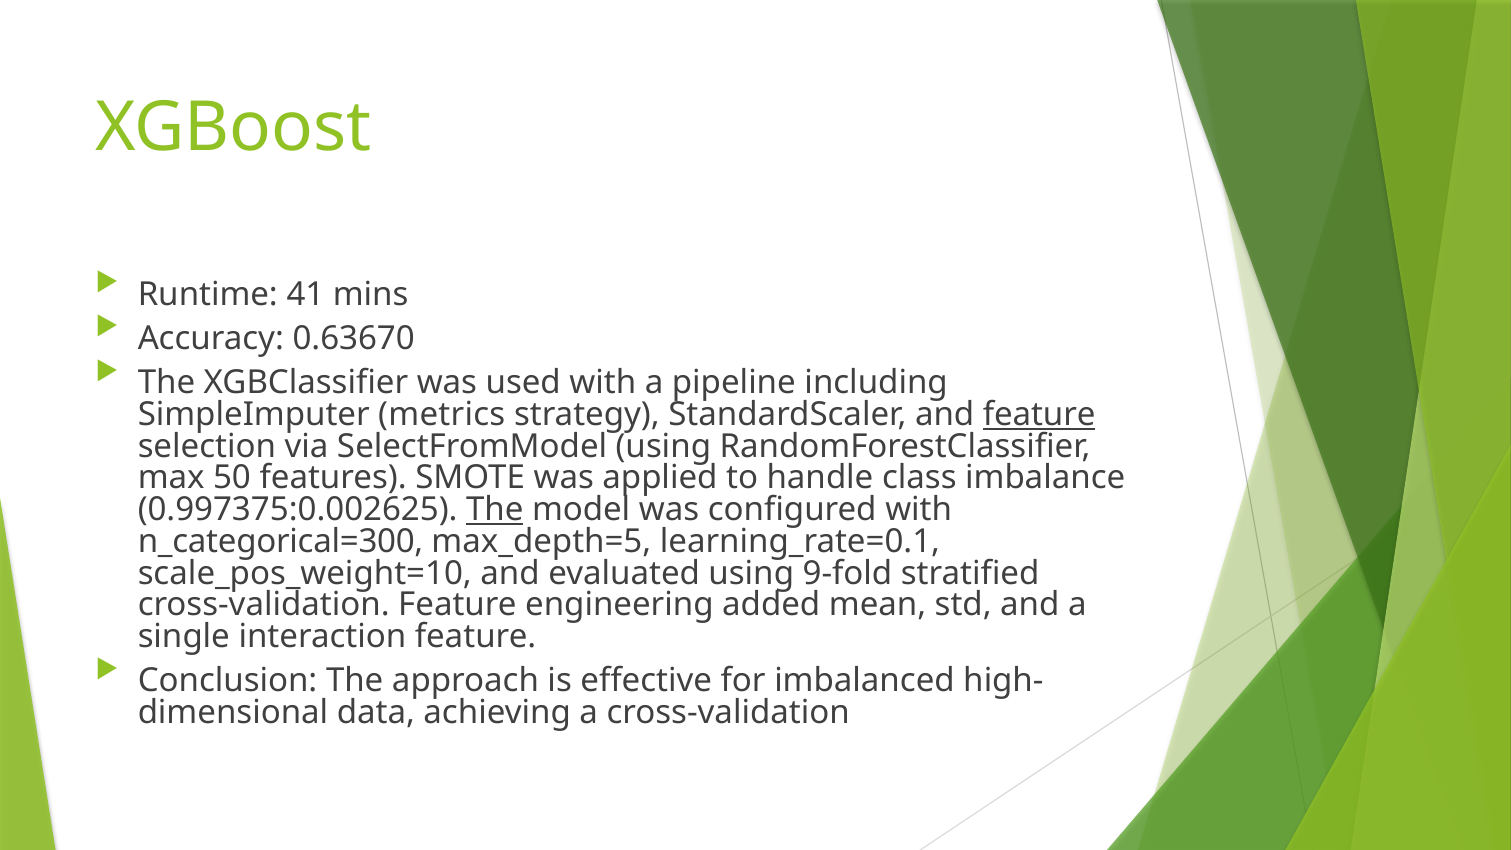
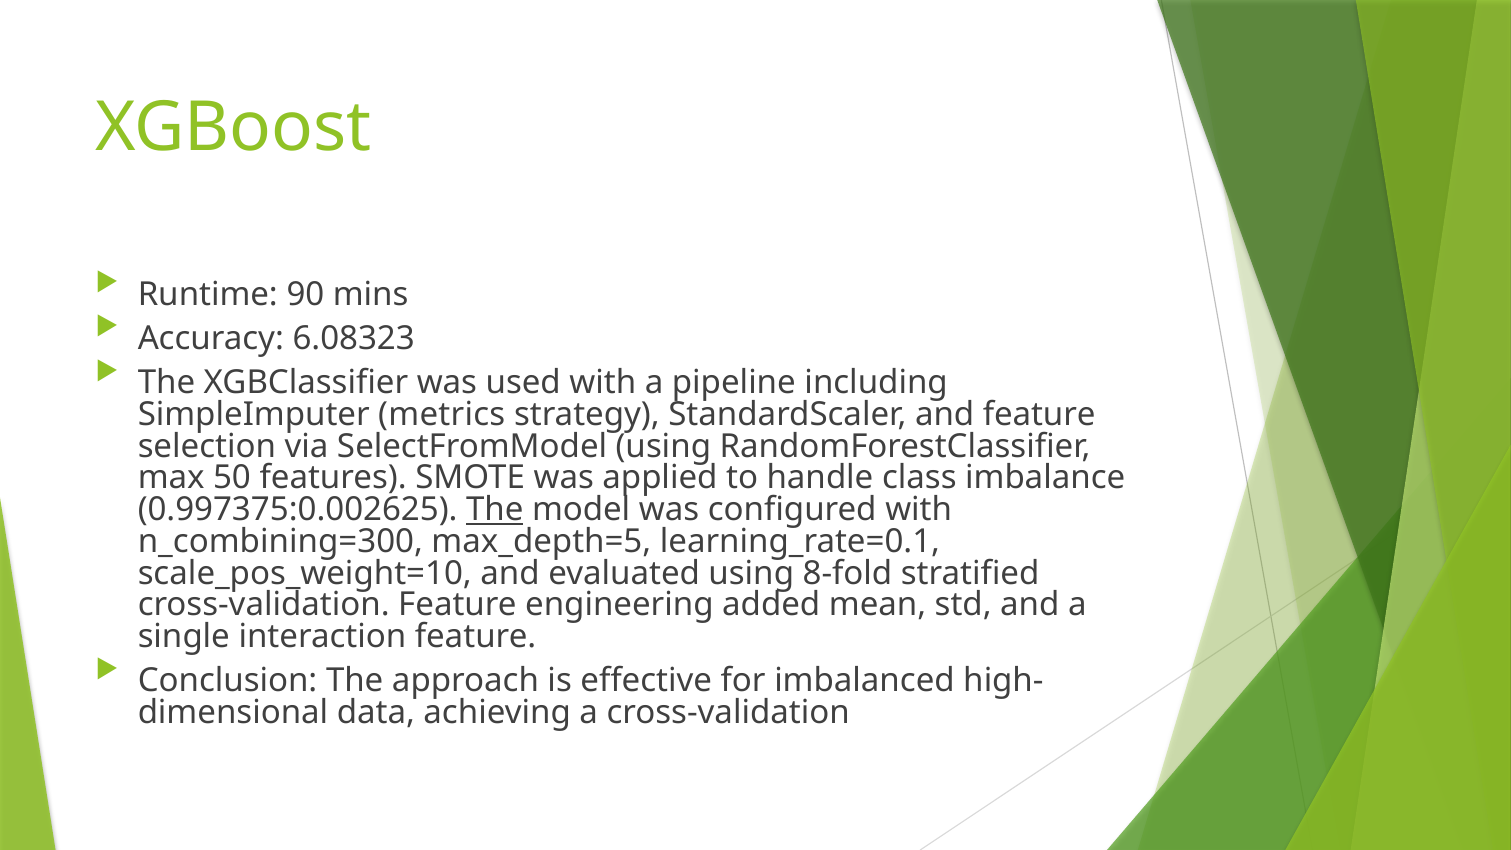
41: 41 -> 90
0.63670: 0.63670 -> 6.08323
feature at (1039, 415) underline: present -> none
n_categorical=300: n_categorical=300 -> n_combining=300
9-fold: 9-fold -> 8-fold
